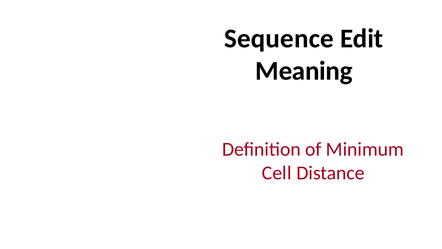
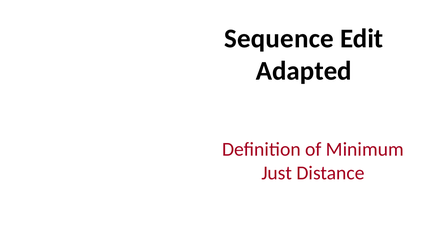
Meaning: Meaning -> Adapted
Cell: Cell -> Just
